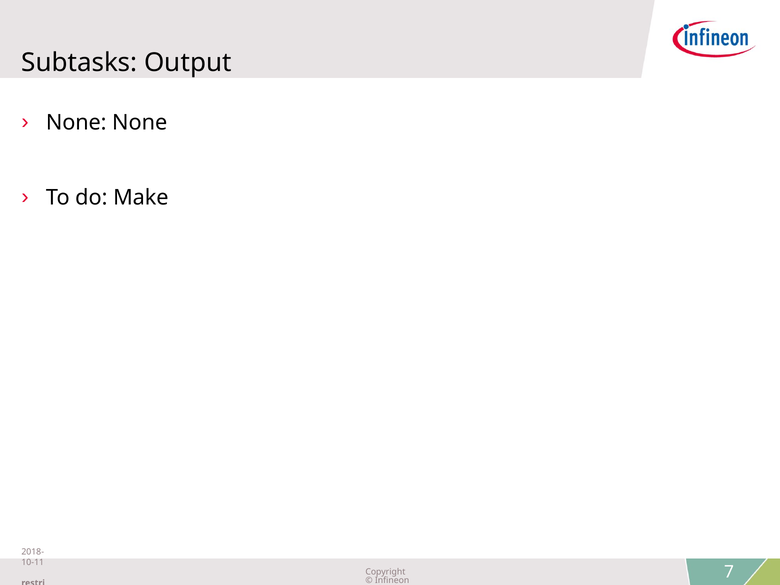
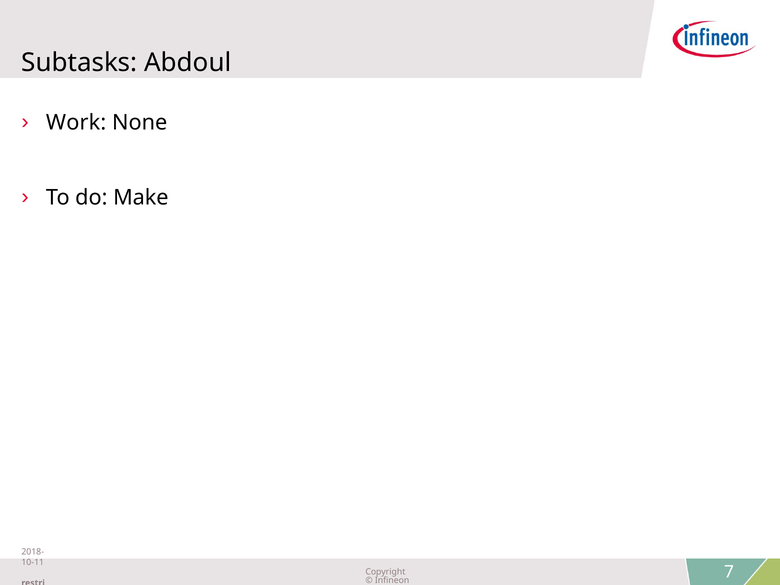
Output: Output -> Abdoul
None at (76, 123): None -> Work
